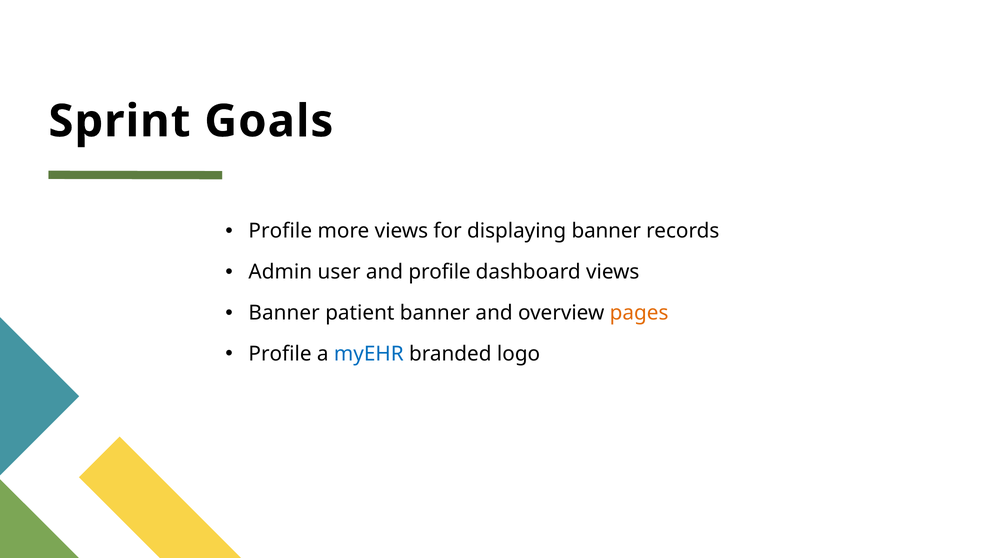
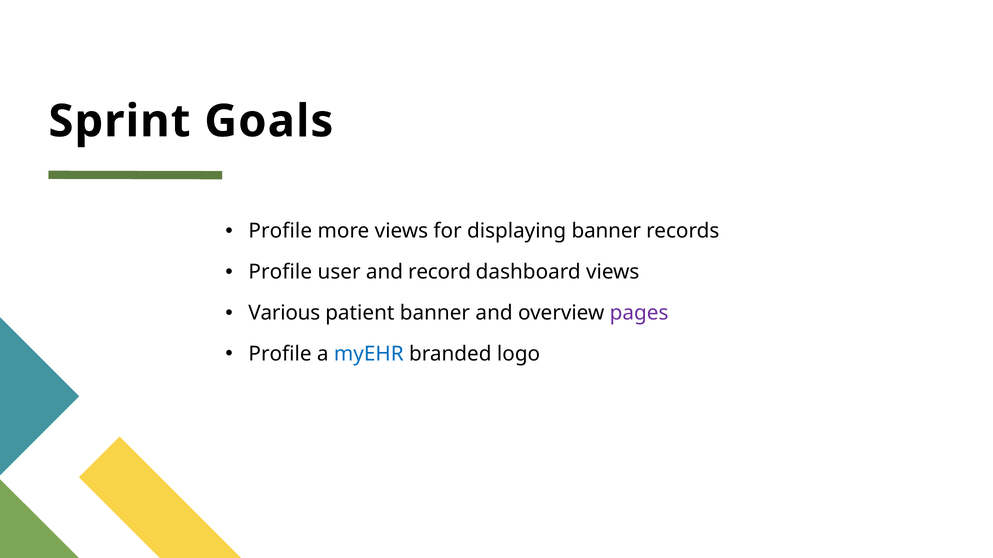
Admin at (280, 272): Admin -> Profile
and profile: profile -> record
Banner at (284, 313): Banner -> Various
pages colour: orange -> purple
